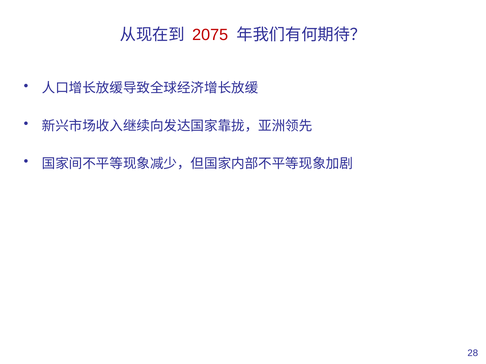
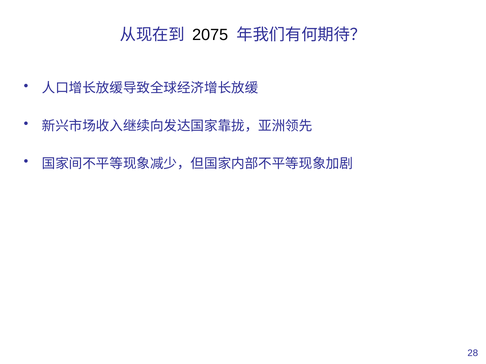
2075 colour: red -> black
